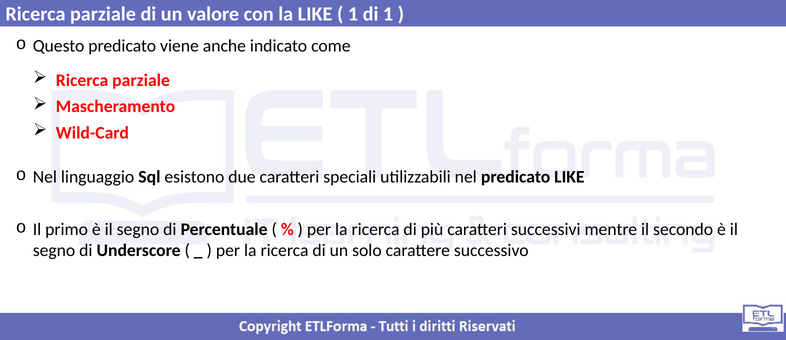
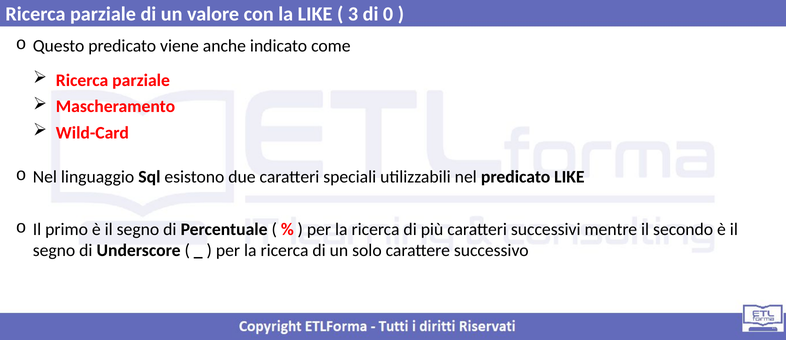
1 at (353, 14): 1 -> 3
di 1: 1 -> 0
